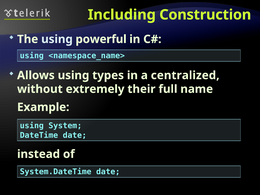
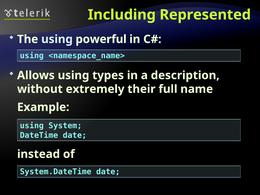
Construction: Construction -> Represented
centralized: centralized -> description
